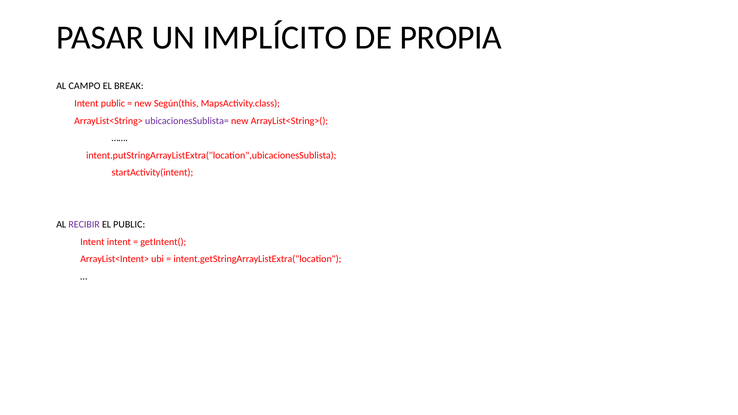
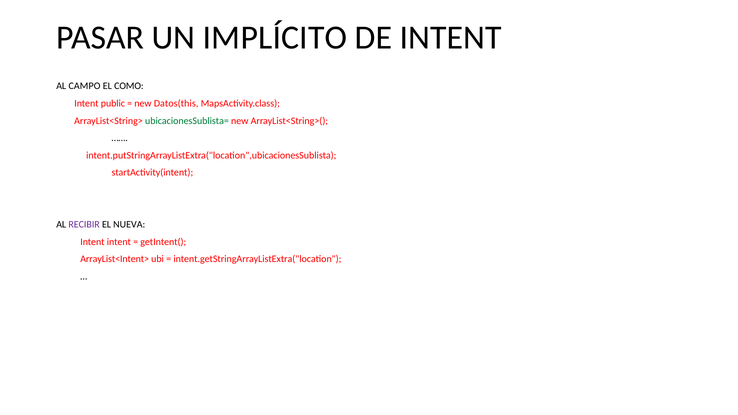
DE PROPIA: PROPIA -> INTENT
BREAK: BREAK -> COMO
Según(this: Según(this -> Datos(this
ubicacionesSublista= colour: purple -> green
EL PUBLIC: PUBLIC -> NUEVA
